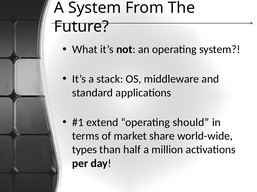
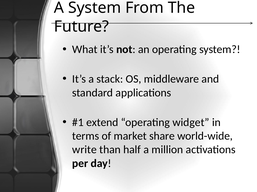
should: should -> widget
types: types -> write
